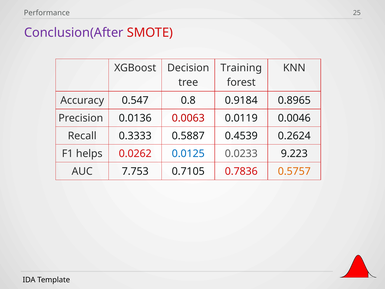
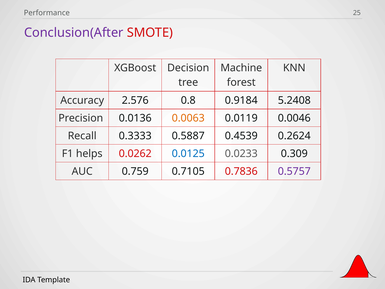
Training: Training -> Machine
0.547: 0.547 -> 2.576
0.8965: 0.8965 -> 5.2408
0.0063 colour: red -> orange
9.223: 9.223 -> 0.309
7.753: 7.753 -> 0.759
0.5757 colour: orange -> purple
